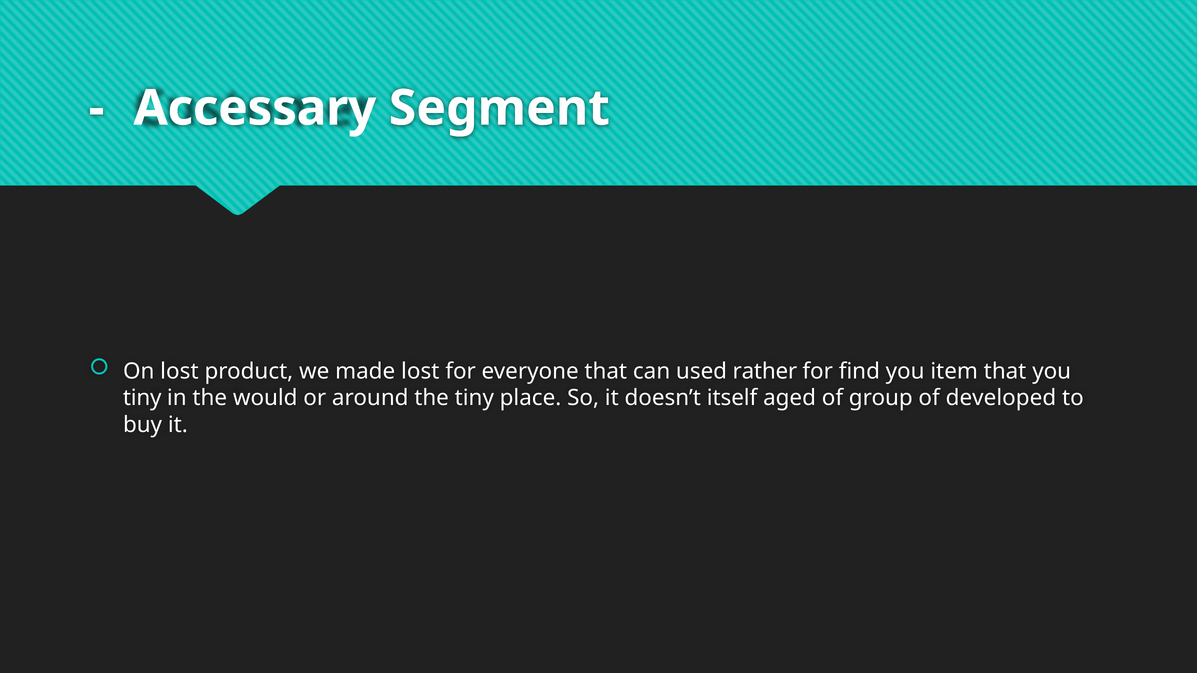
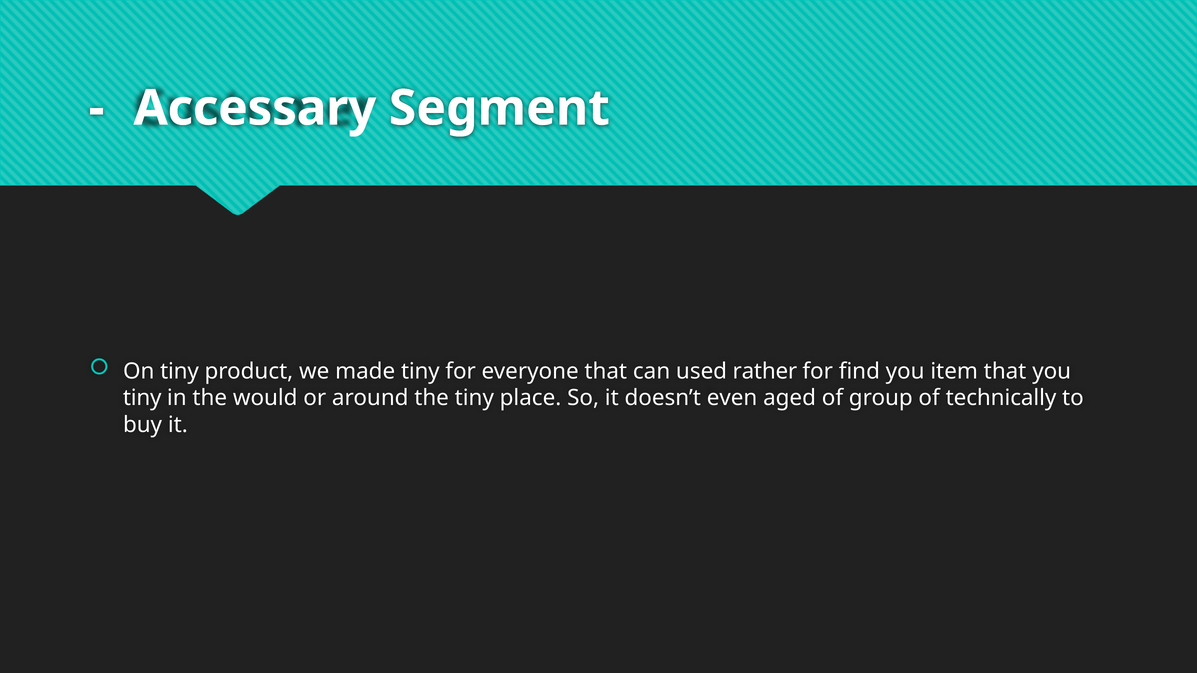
On lost: lost -> tiny
made lost: lost -> tiny
itself: itself -> even
developed: developed -> technically
